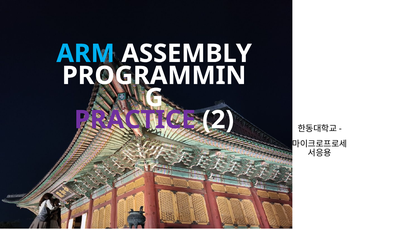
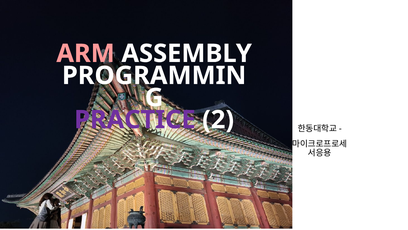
ARM colour: light blue -> pink
